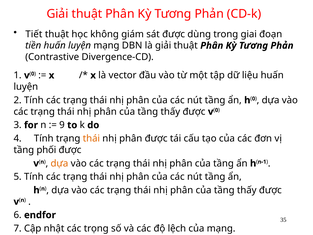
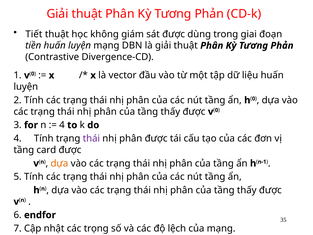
9 at (62, 125): 9 -> 4
thái at (91, 138) colour: orange -> purple
phối: phối -> card
